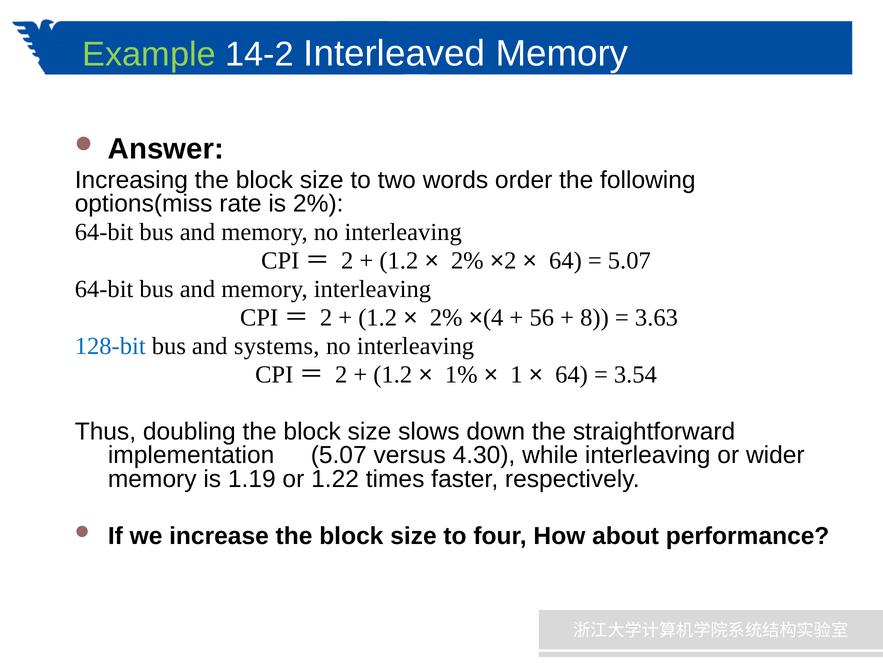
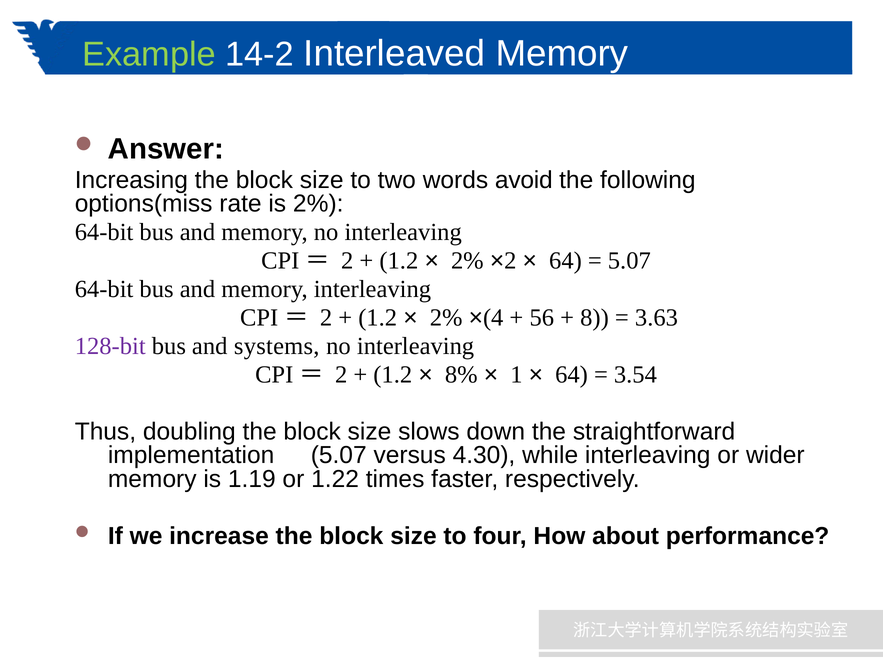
order: order -> avoid
128-bit colour: blue -> purple
1%: 1% -> 8%
